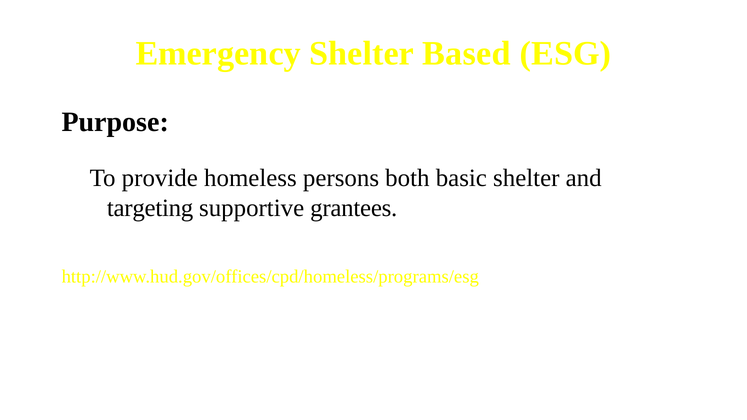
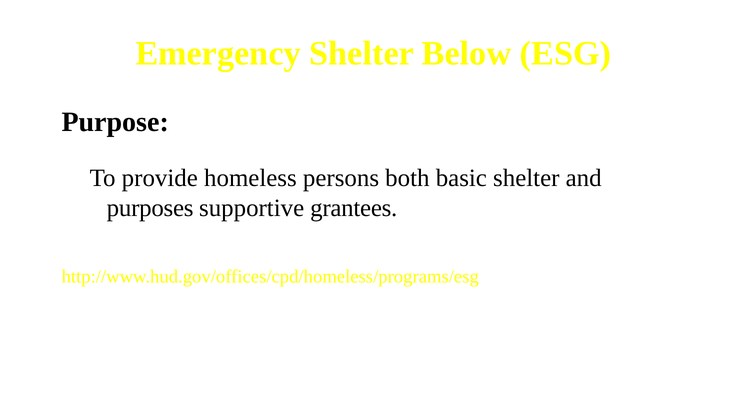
Based: Based -> Below
targeting: targeting -> purposes
